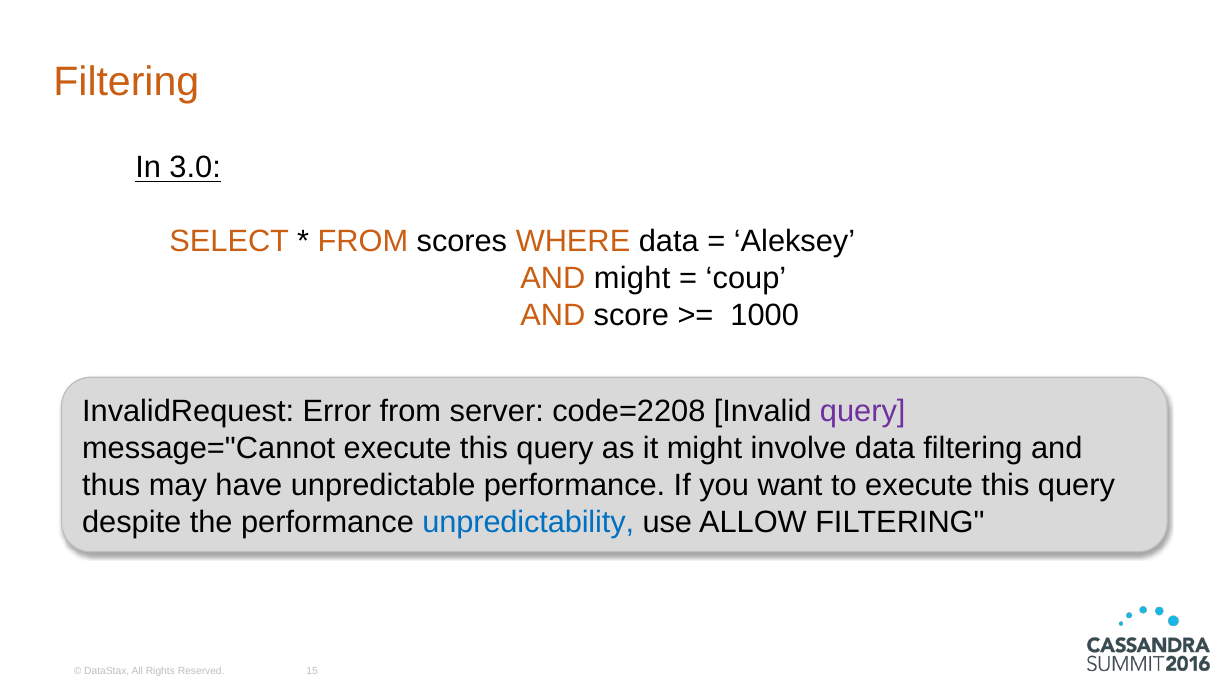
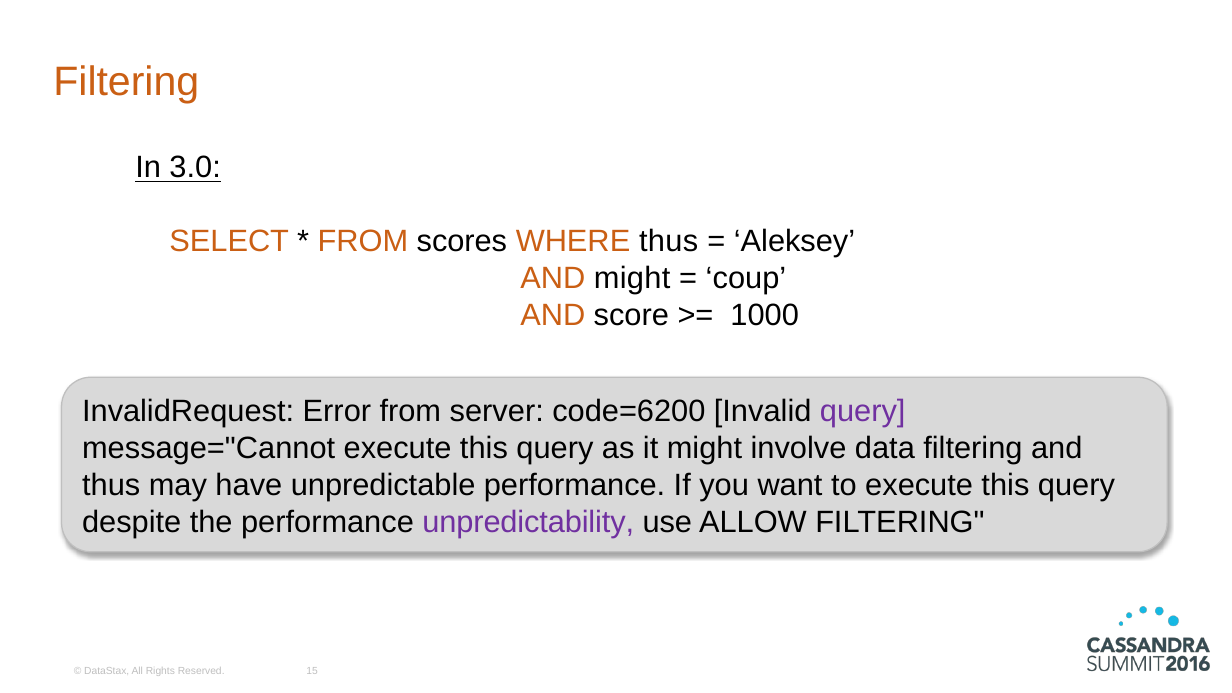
WHERE data: data -> thus
code=2208: code=2208 -> code=6200
unpredictability colour: blue -> purple
